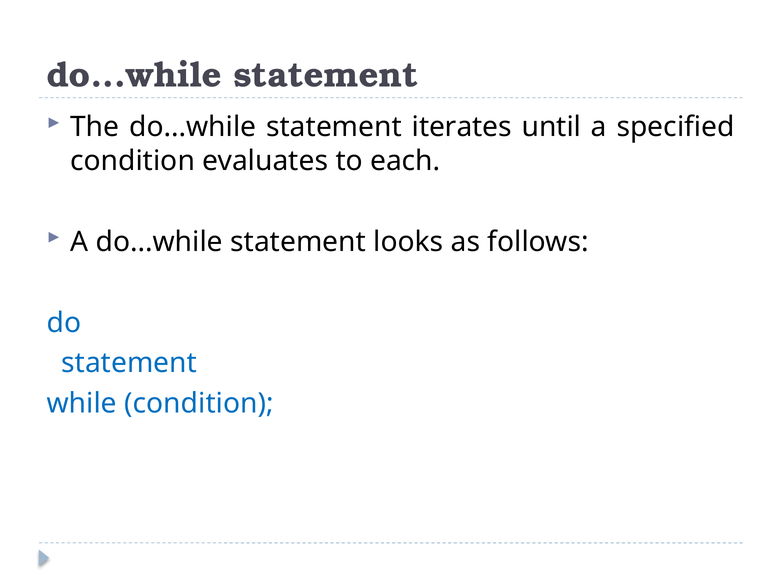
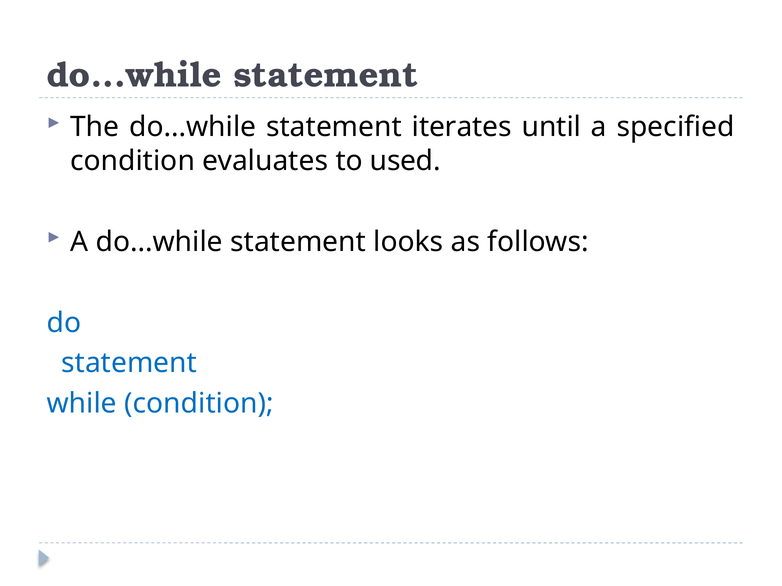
each: each -> used
